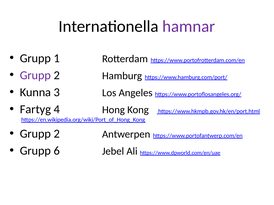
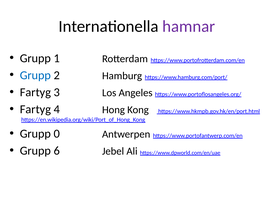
Grupp at (35, 75) colour: purple -> blue
Kunna at (35, 92): Kunna -> Fartyg
2 at (57, 134): 2 -> 0
